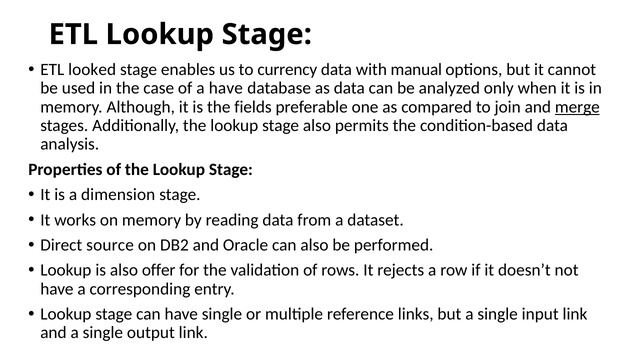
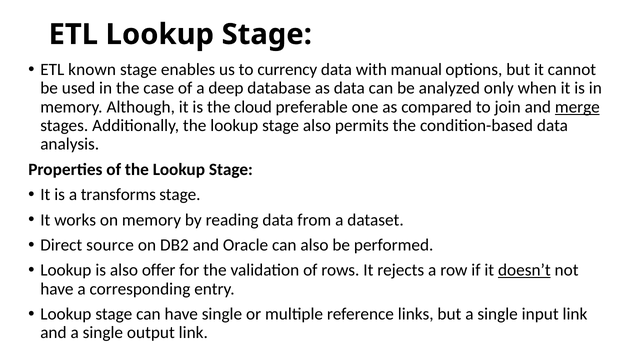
looked: looked -> known
a have: have -> deep
fields: fields -> cloud
dimension: dimension -> transforms
doesn’t underline: none -> present
